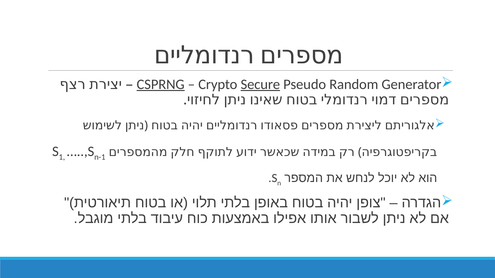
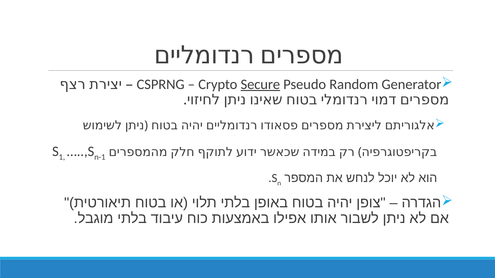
CSPRNG underline: present -> none
